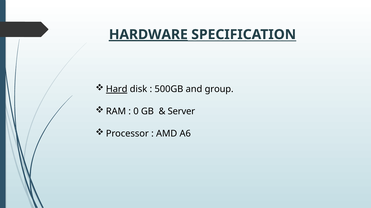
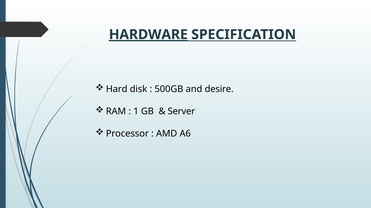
Hard underline: present -> none
group: group -> desire
0: 0 -> 1
